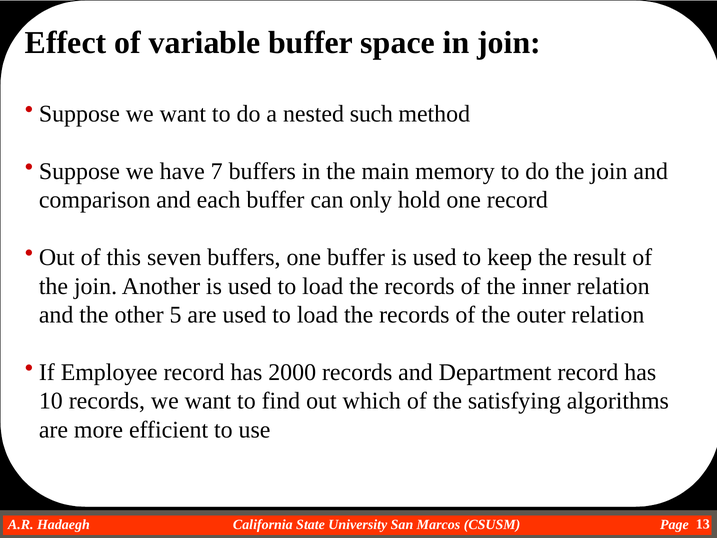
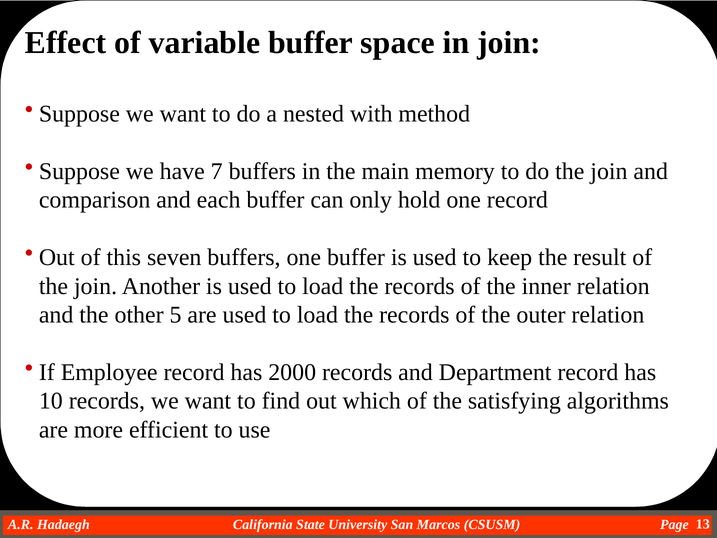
such: such -> with
